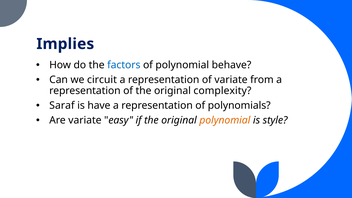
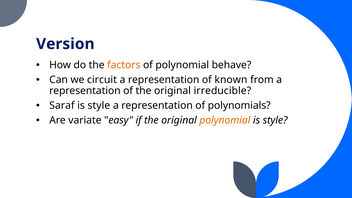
Implies: Implies -> Version
factors colour: blue -> orange
of variate: variate -> known
complexity: complexity -> irreducible
have at (99, 106): have -> style
